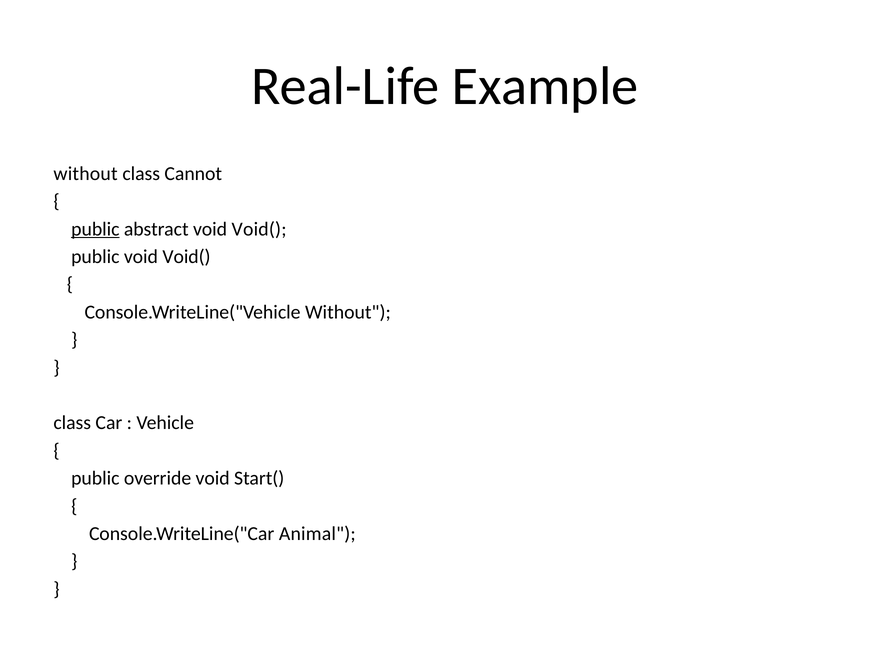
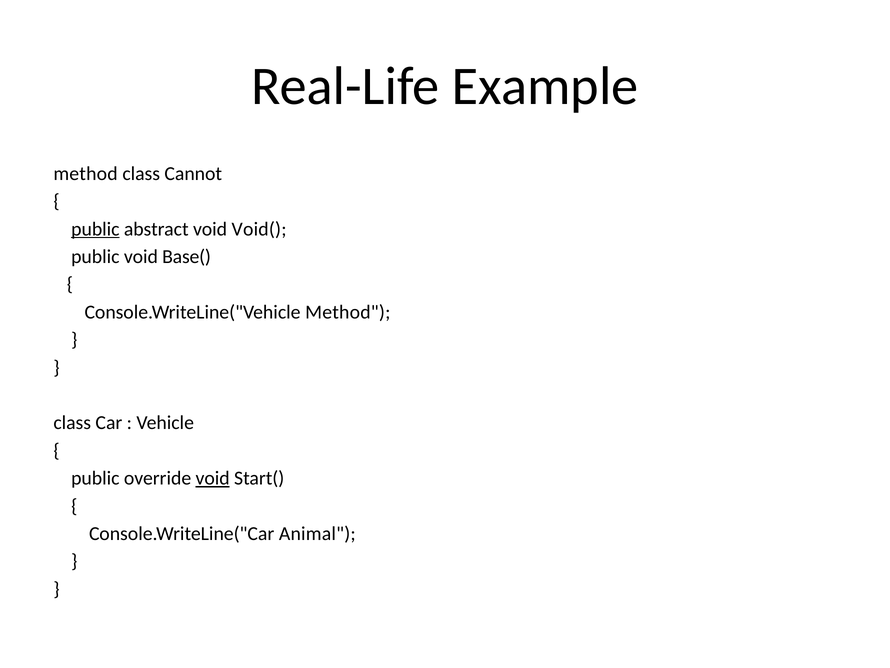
without at (86, 173): without -> method
public void Void(: Void( -> Base(
Console.WriteLine("Vehicle Without: Without -> Method
void at (213, 478) underline: none -> present
